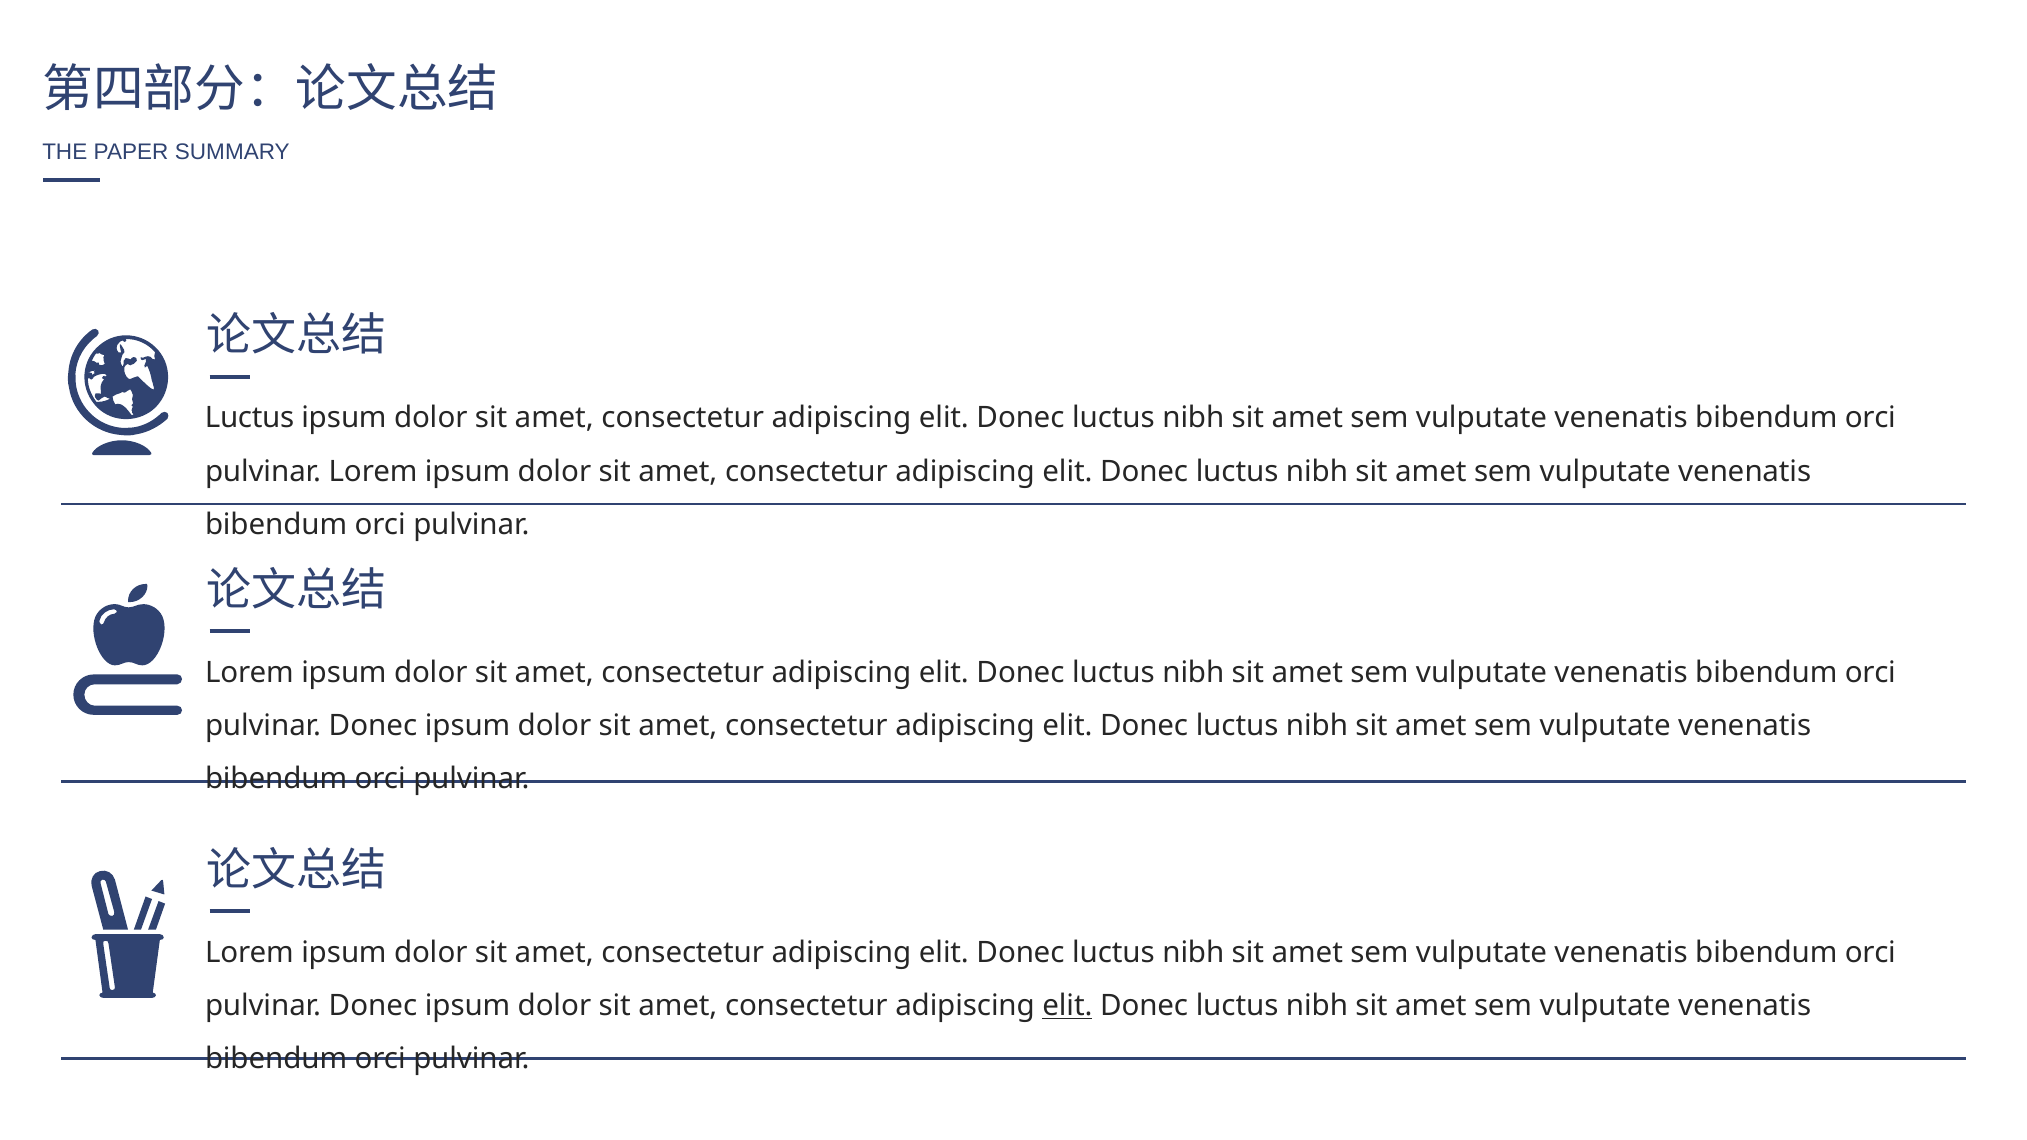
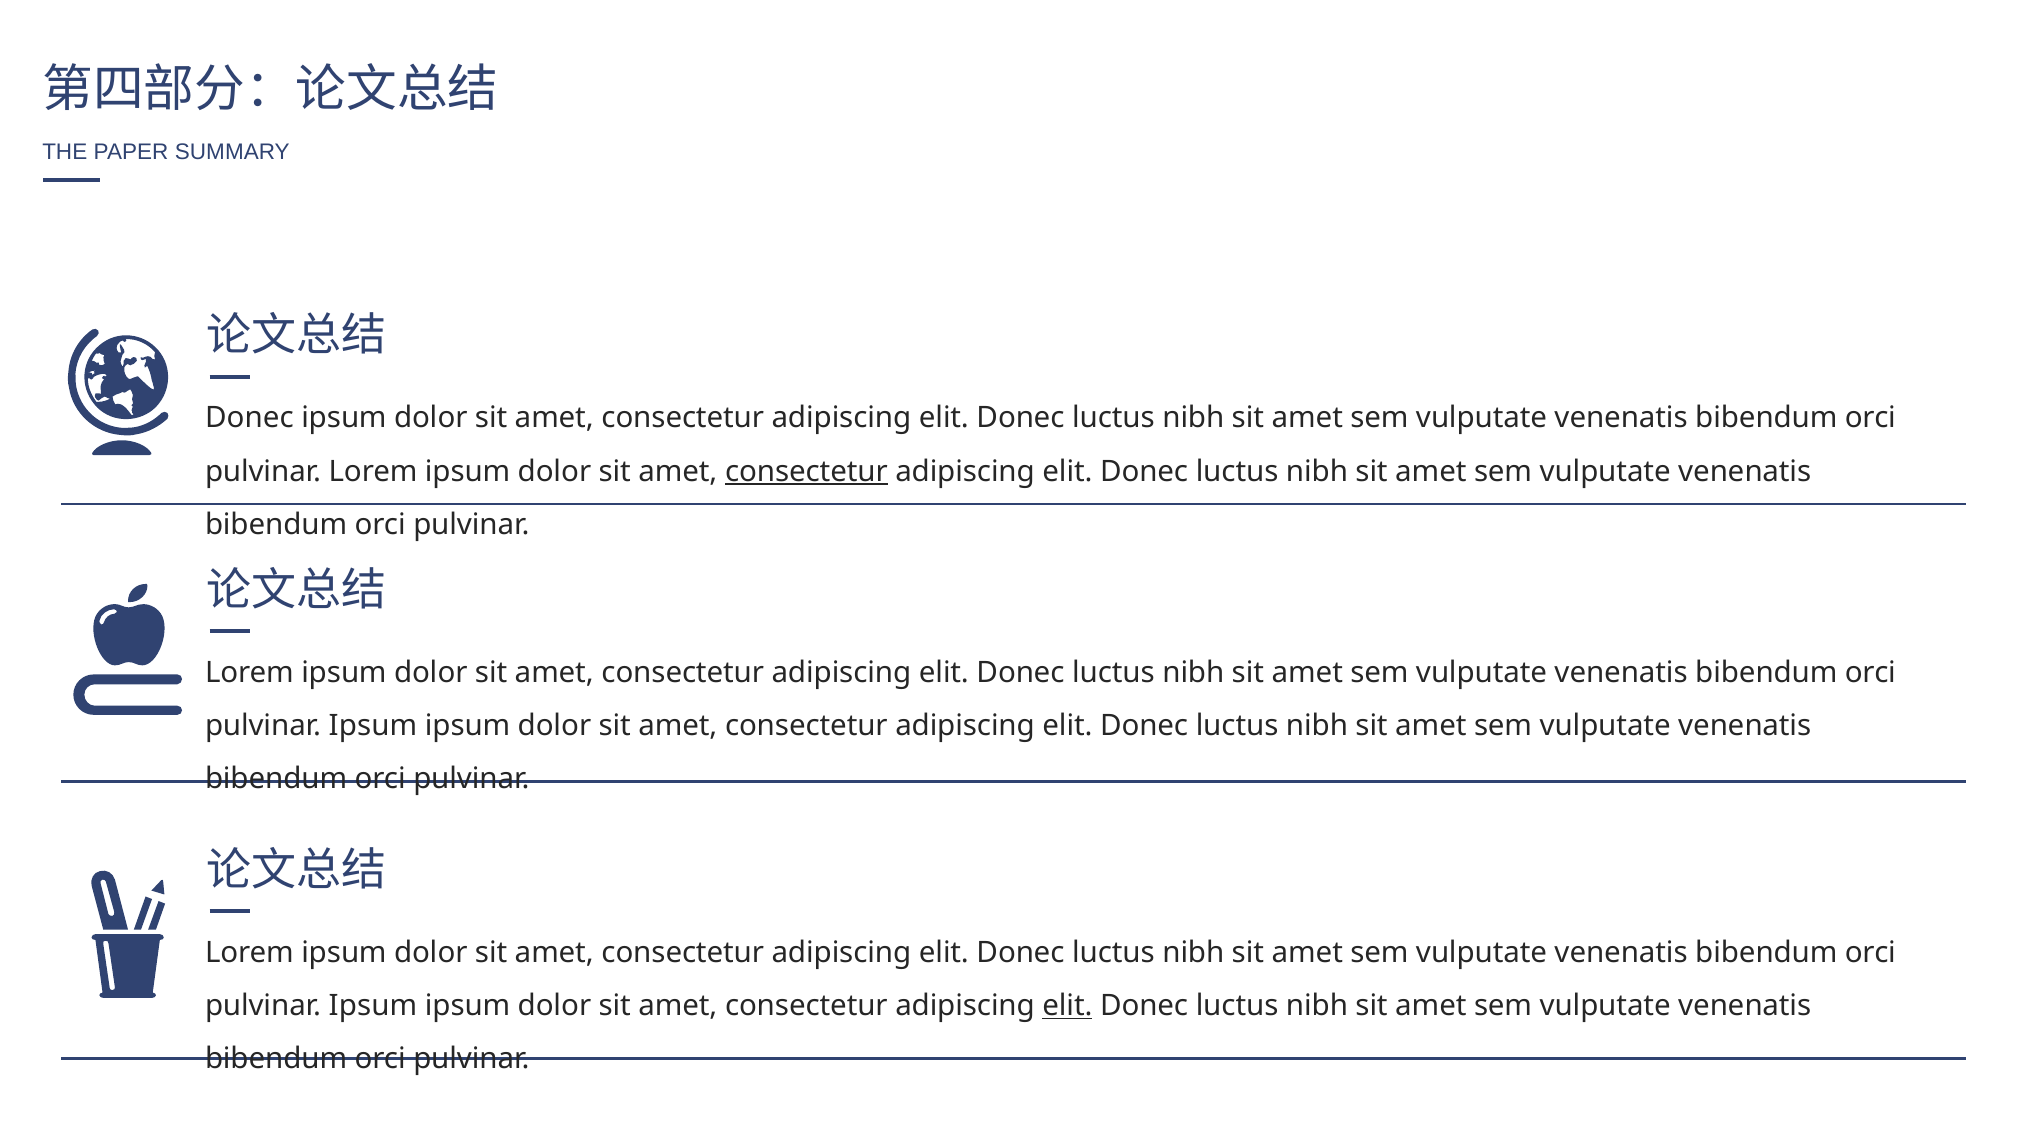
Luctus at (250, 418): Luctus -> Donec
consectetur at (806, 471) underline: none -> present
Donec at (373, 726): Donec -> Ipsum
Donec at (373, 1006): Donec -> Ipsum
